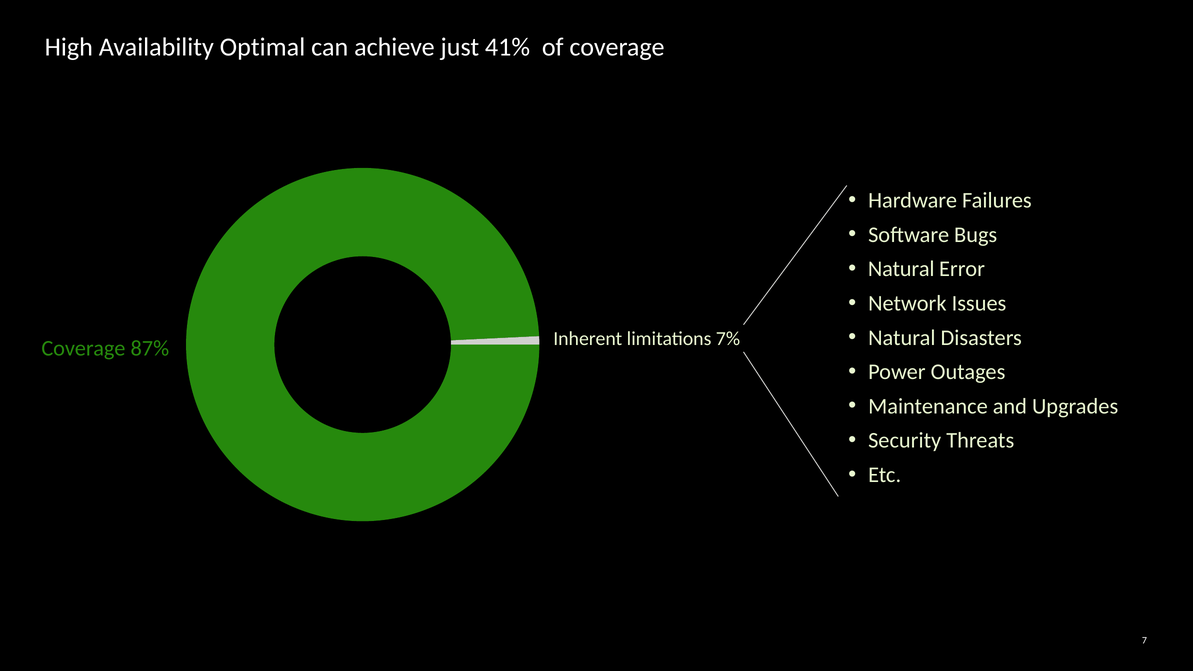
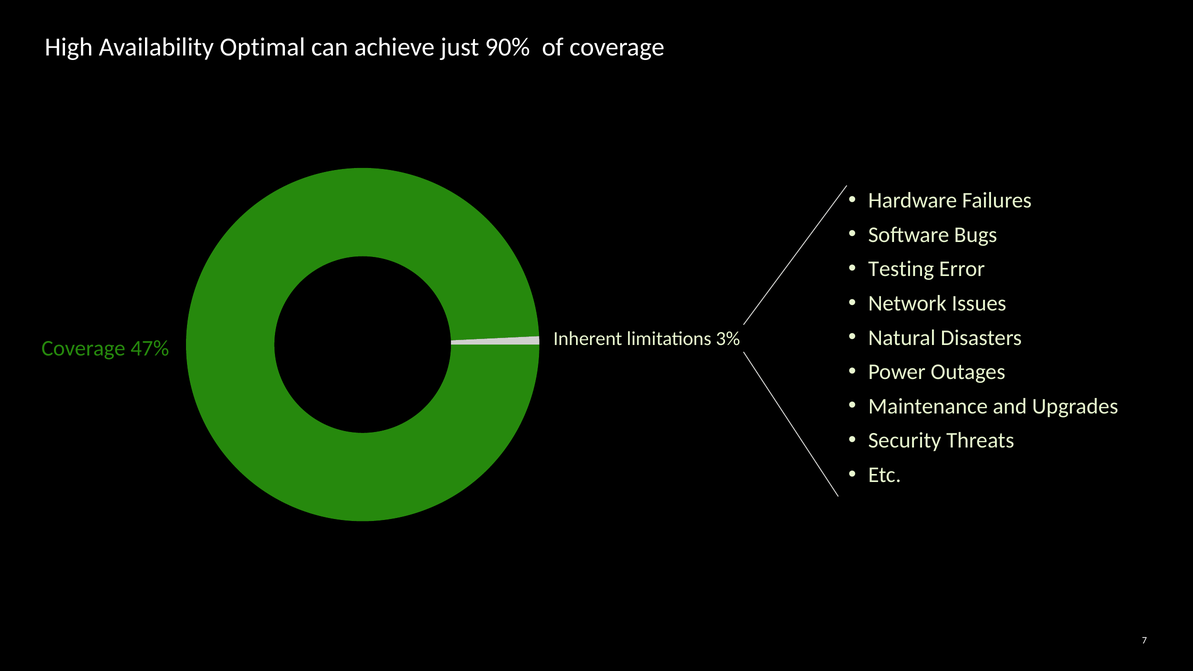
41%: 41% -> 90%
Natural at (901, 269): Natural -> Testing
87%: 87% -> 47%
7%: 7% -> 3%
